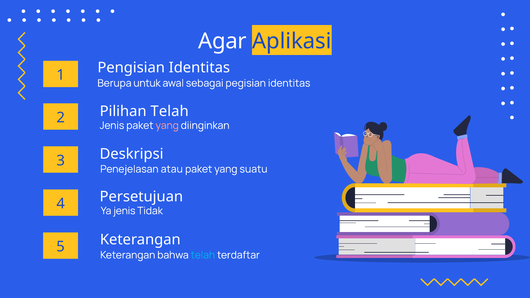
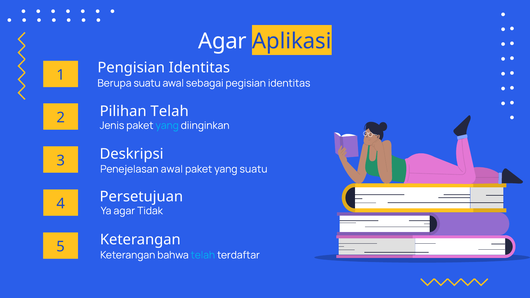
Berupa untuk: untuk -> suatu
yang at (167, 126) colour: pink -> light blue
Penejelasan atau: atau -> awal
Ya jenis: jenis -> agar
